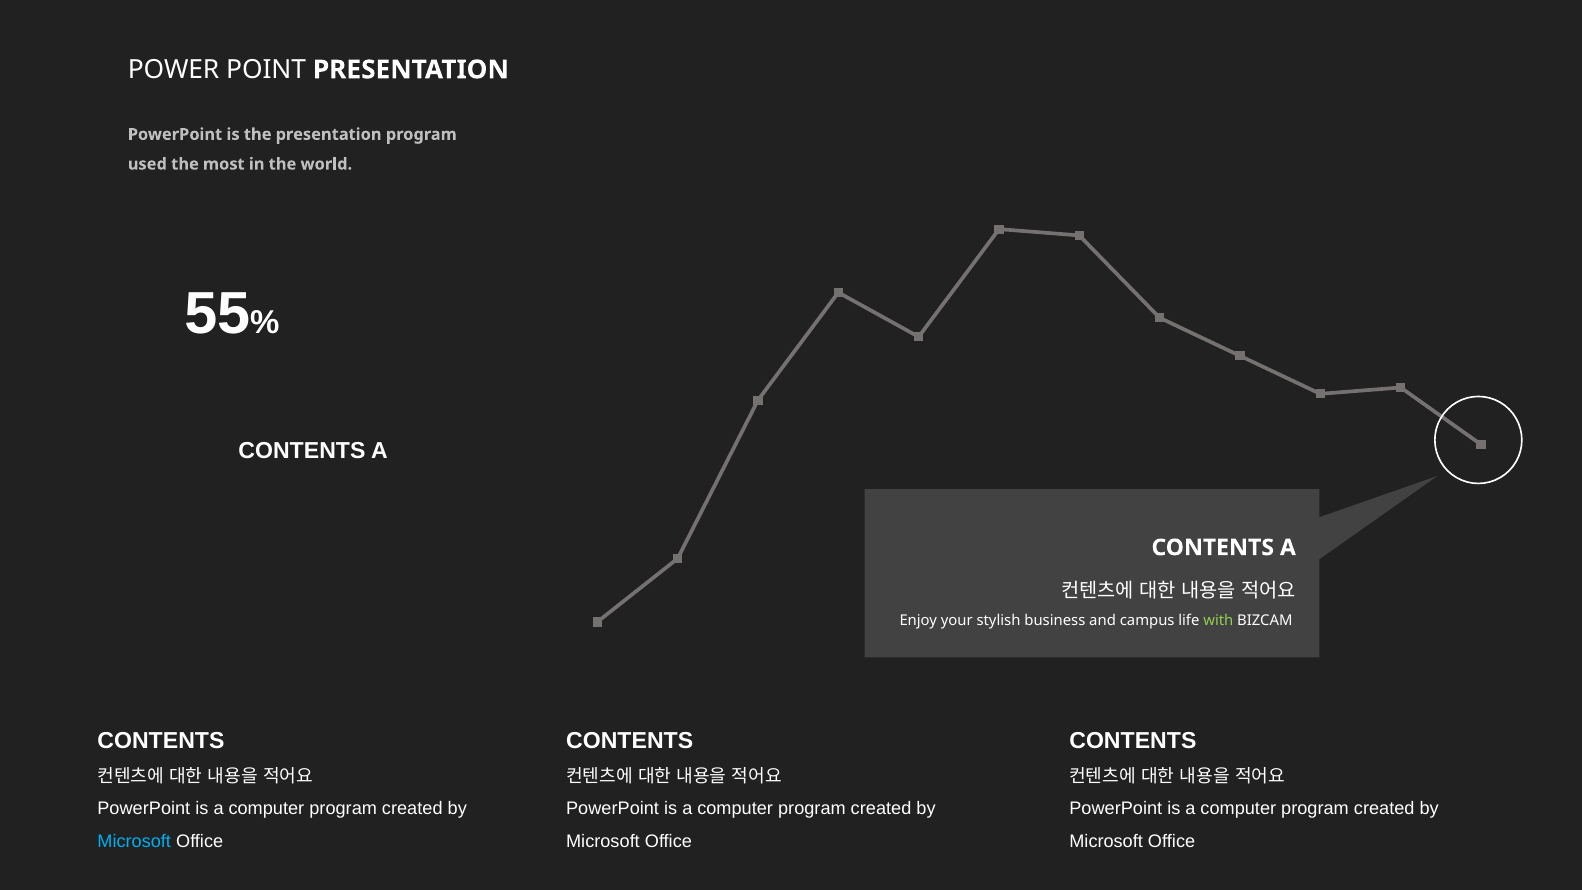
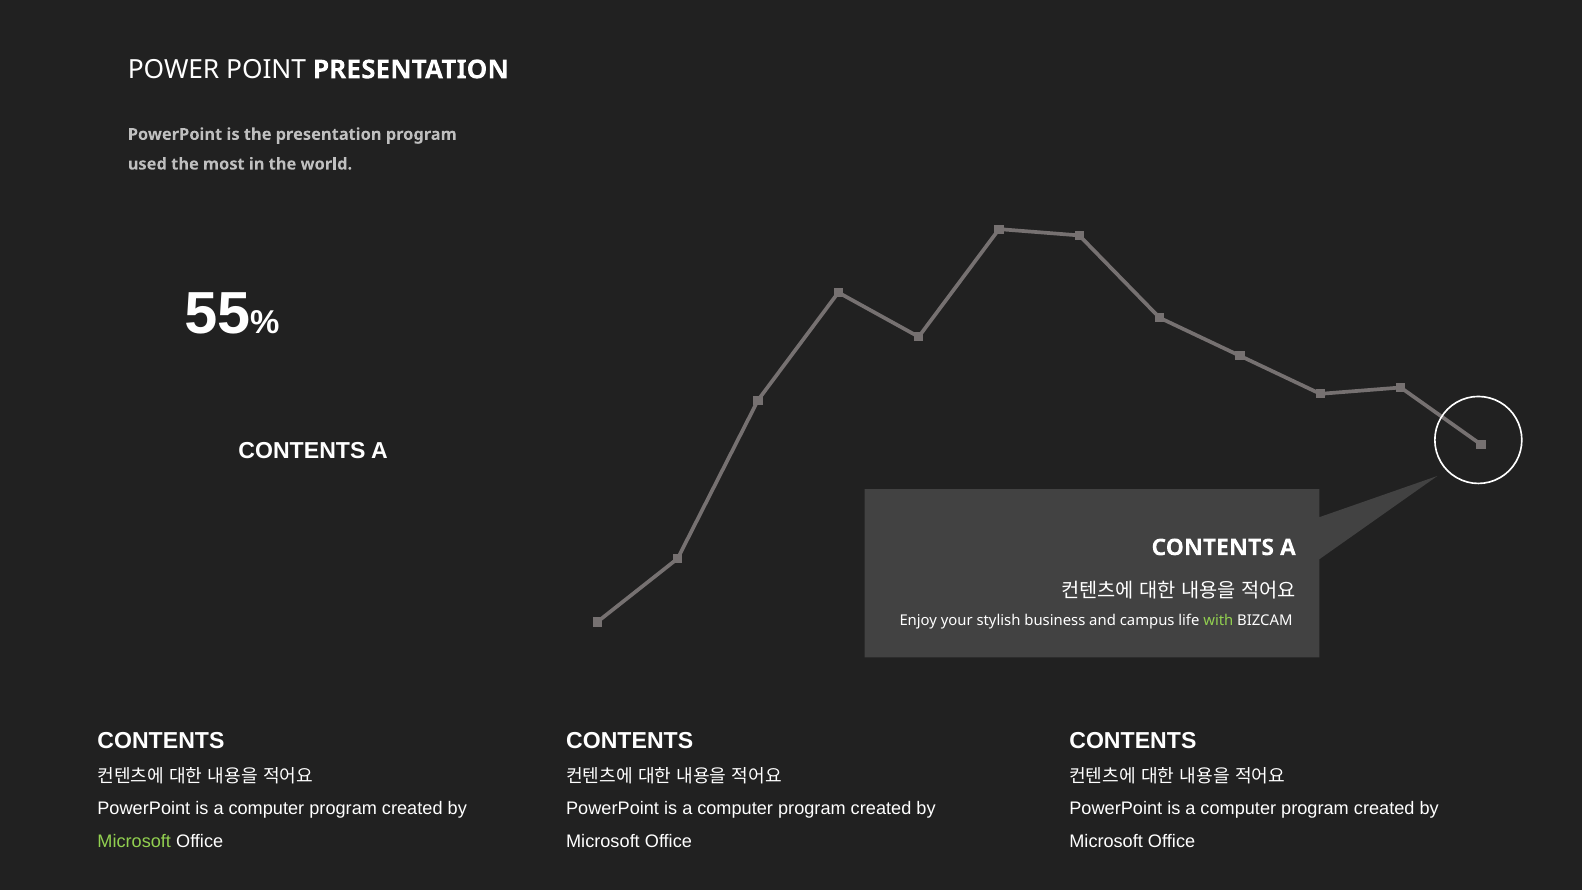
Microsoft at (134, 841) colour: light blue -> light green
